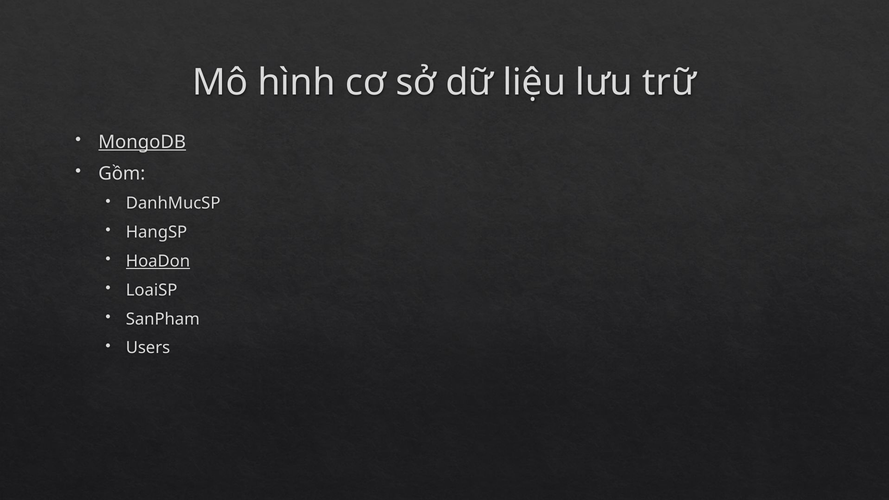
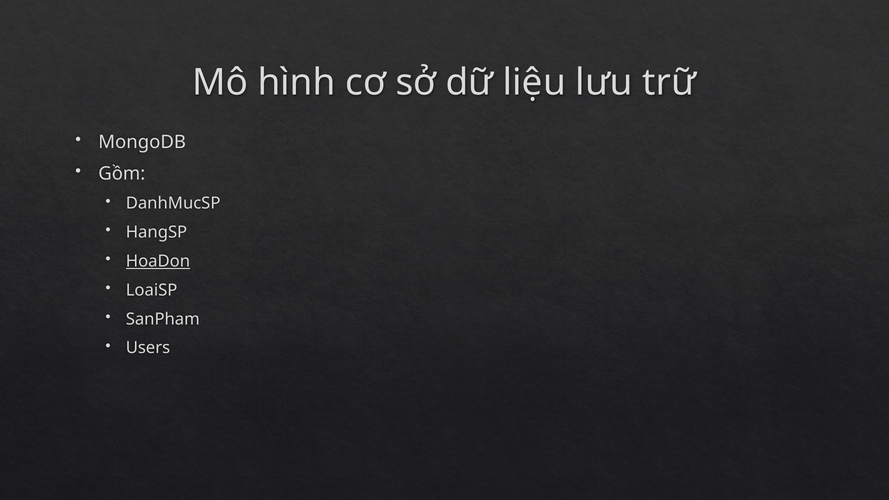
MongoDB underline: present -> none
